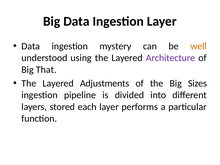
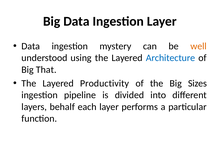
Architecture colour: purple -> blue
Adjustments: Adjustments -> Productivity
stored: stored -> behalf
